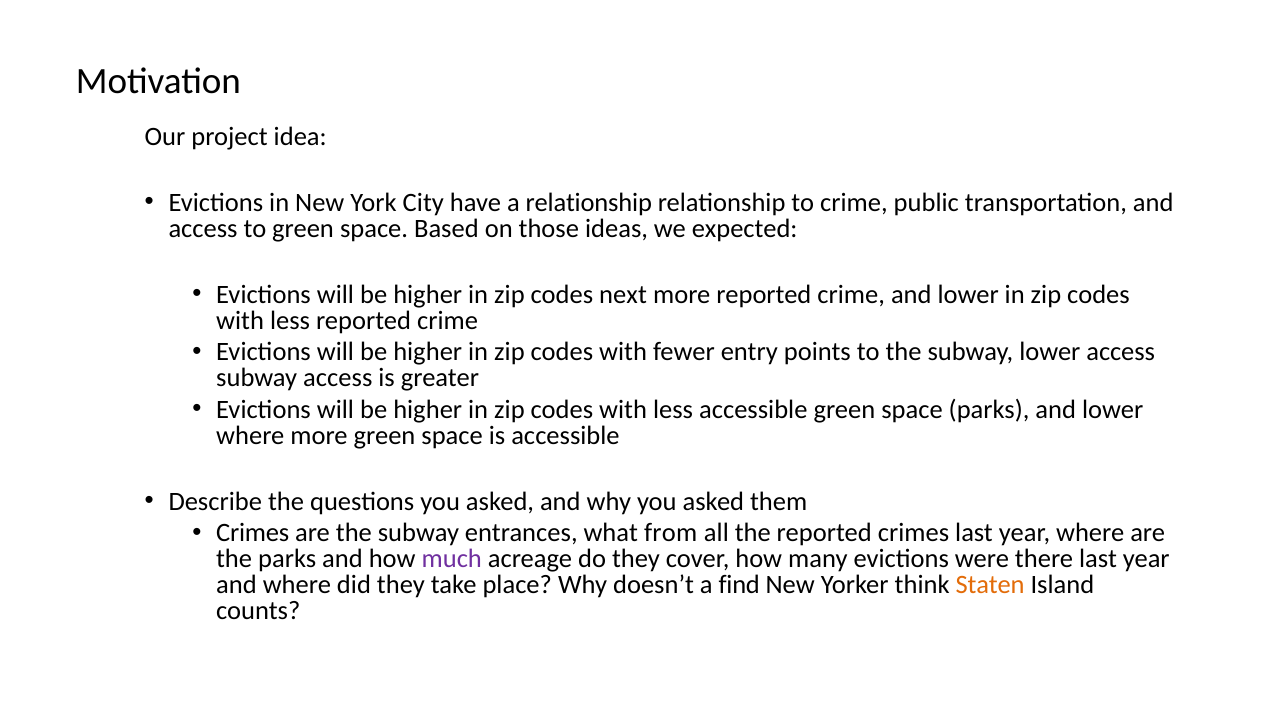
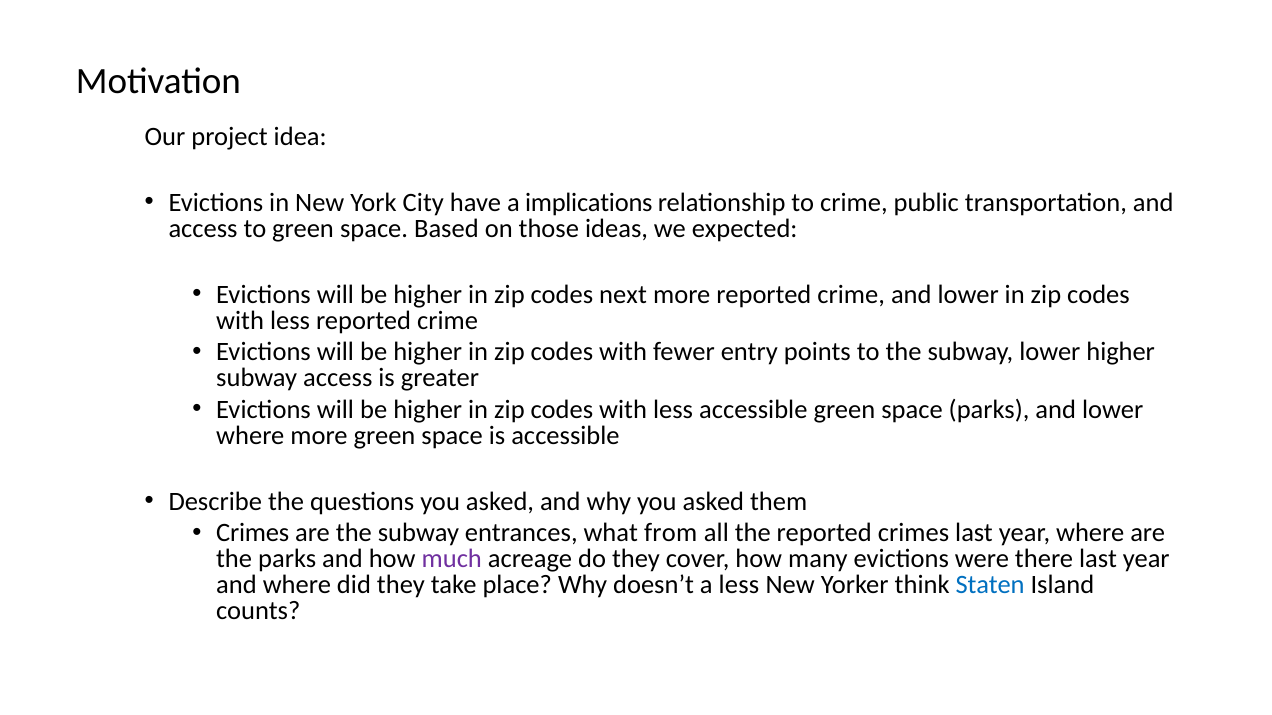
a relationship: relationship -> implications
lower access: access -> higher
a find: find -> less
Staten colour: orange -> blue
